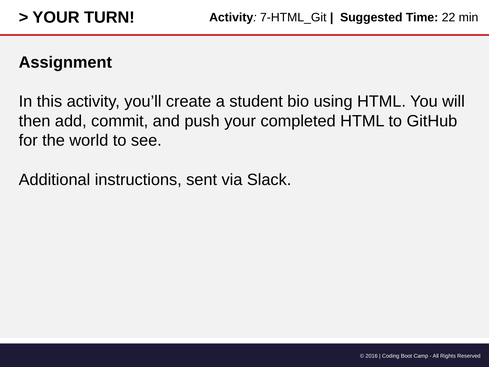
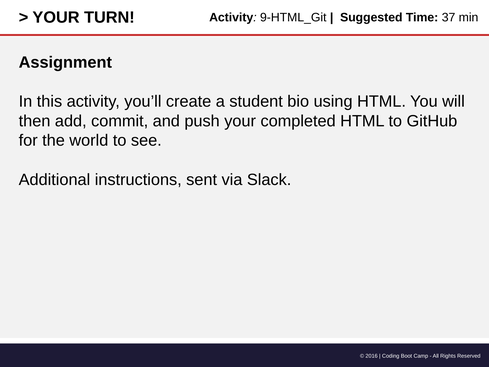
7-HTML_Git: 7-HTML_Git -> 9-HTML_Git
22: 22 -> 37
